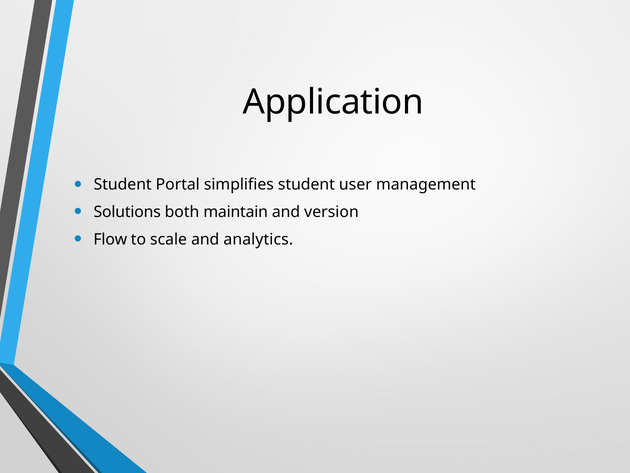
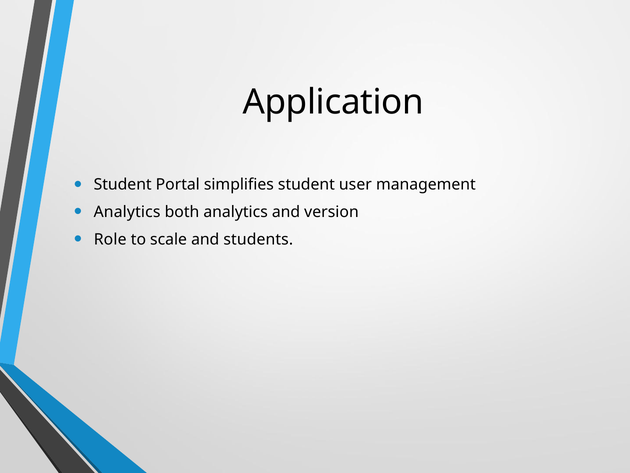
Solutions at (127, 212): Solutions -> Analytics
both maintain: maintain -> analytics
Flow: Flow -> Role
analytics: analytics -> students
